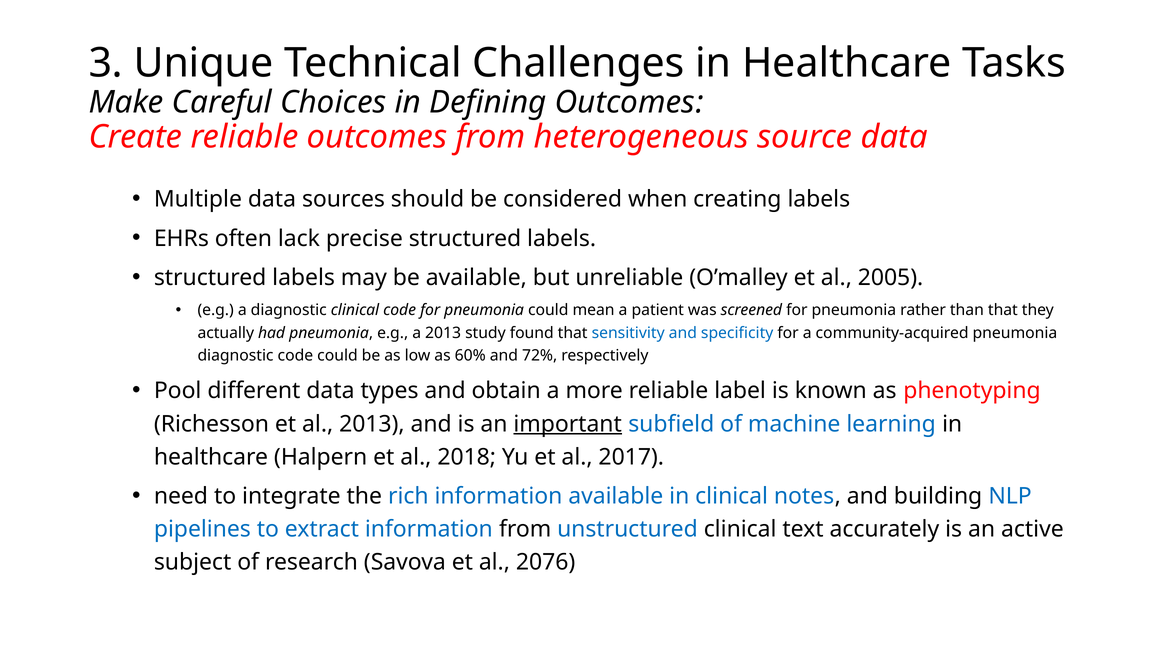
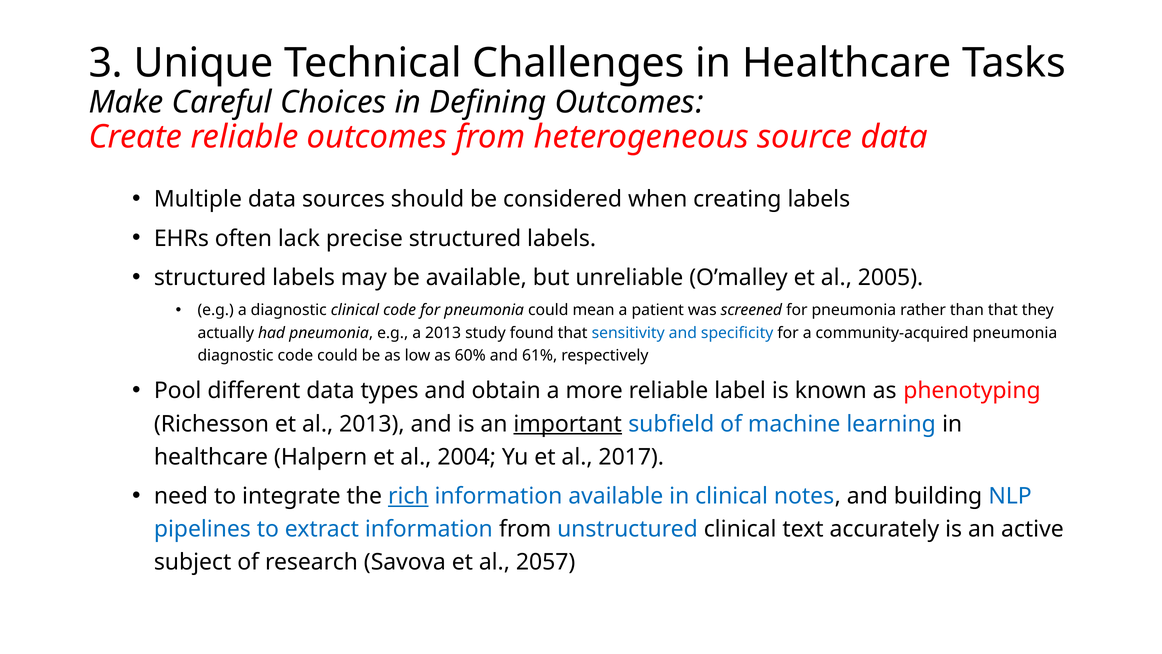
72%: 72% -> 61%
2018: 2018 -> 2004
rich underline: none -> present
2076: 2076 -> 2057
